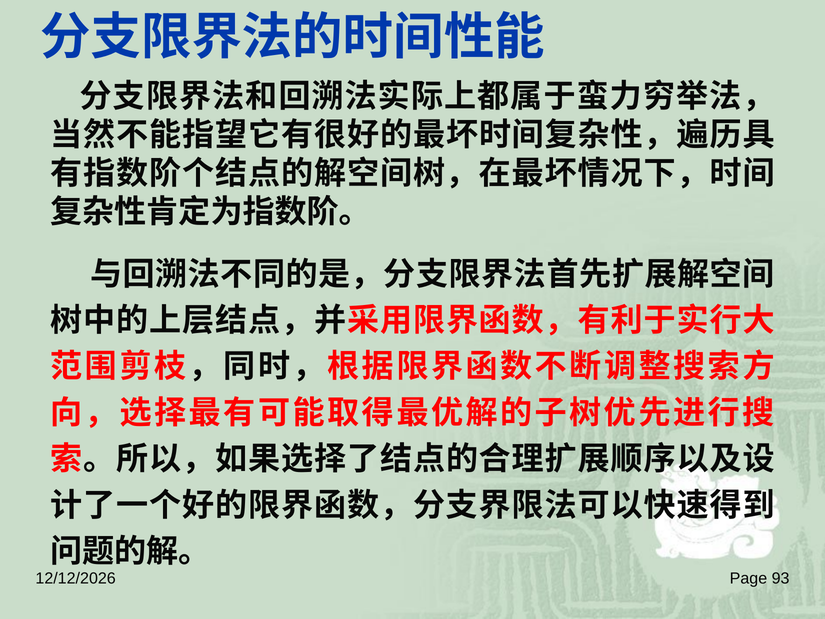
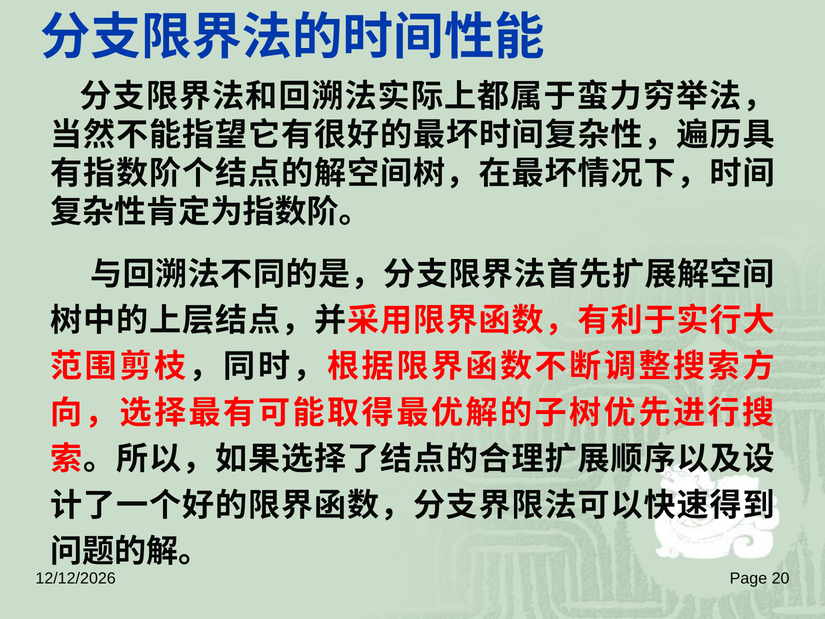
93: 93 -> 20
